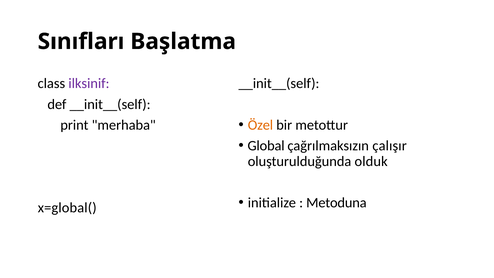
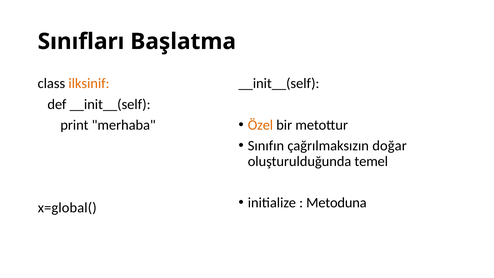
ilksinif colour: purple -> orange
Global: Global -> Sınıfın
çalışır: çalışır -> doğar
olduk: olduk -> temel
